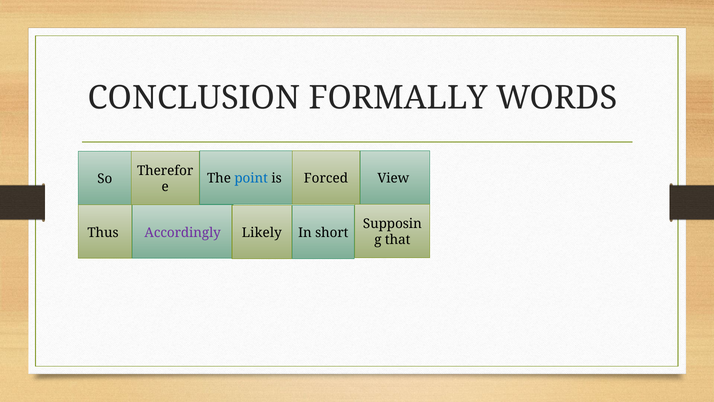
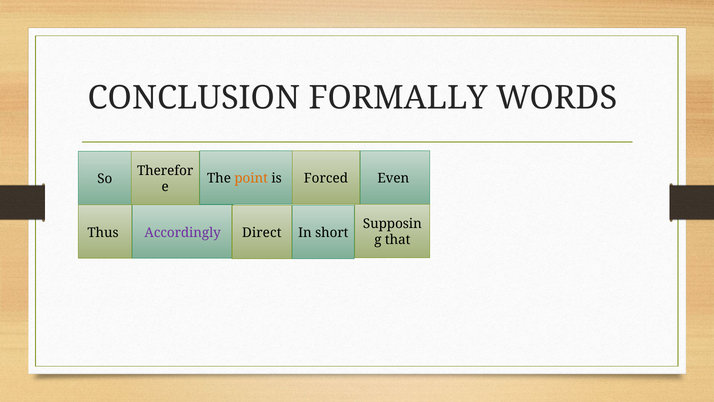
point colour: blue -> orange
View: View -> Even
Likely: Likely -> Direct
